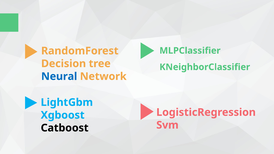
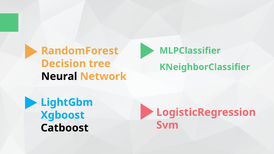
Neural colour: blue -> black
